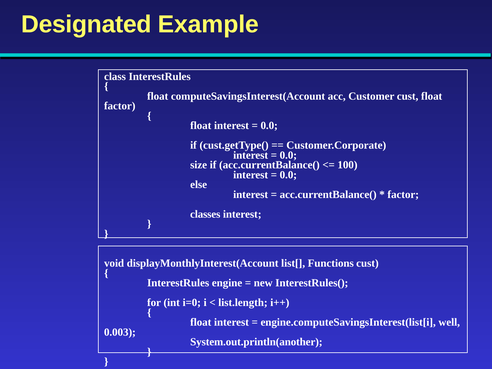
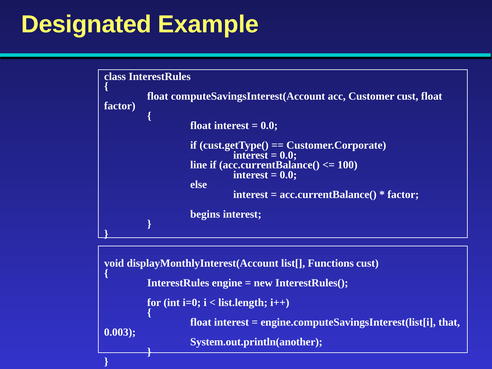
size: size -> line
classes: classes -> begins
well: well -> that
